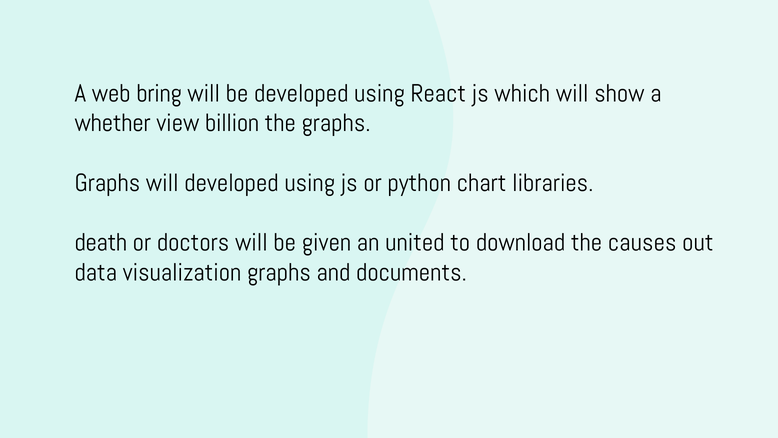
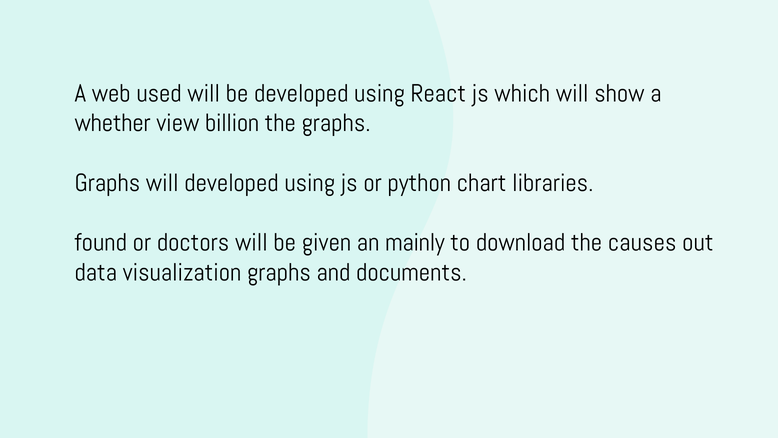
bring: bring -> used
death: death -> found
united: united -> mainly
